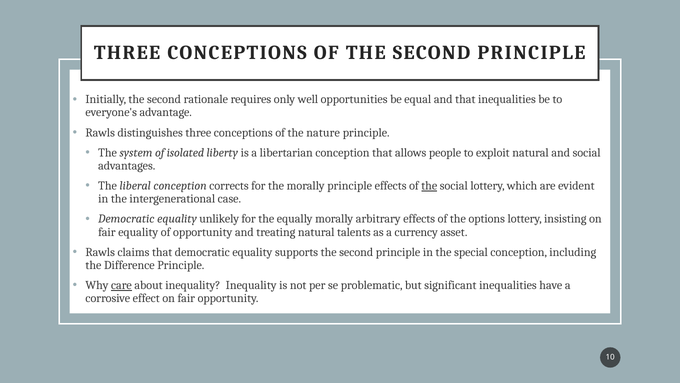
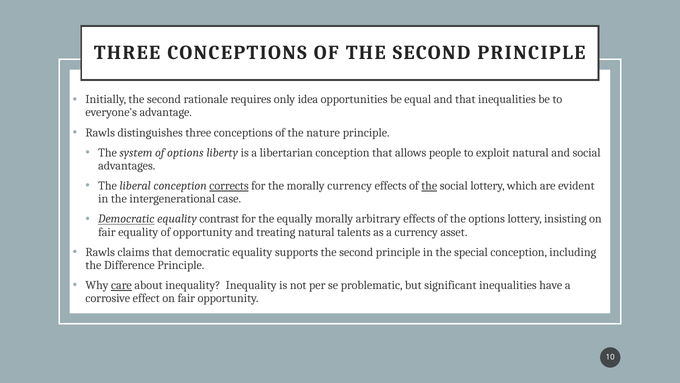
well: well -> idea
of isolated: isolated -> options
corrects underline: none -> present
morally principle: principle -> currency
Democratic at (126, 219) underline: none -> present
unlikely: unlikely -> contrast
